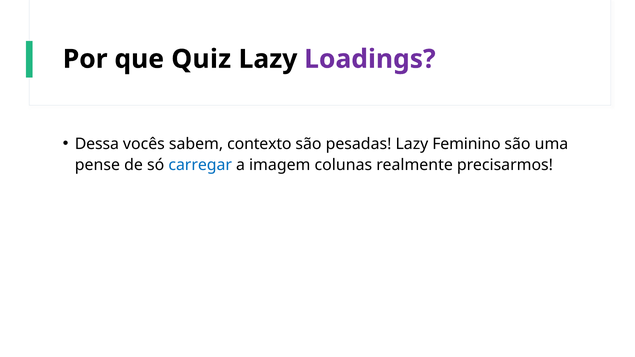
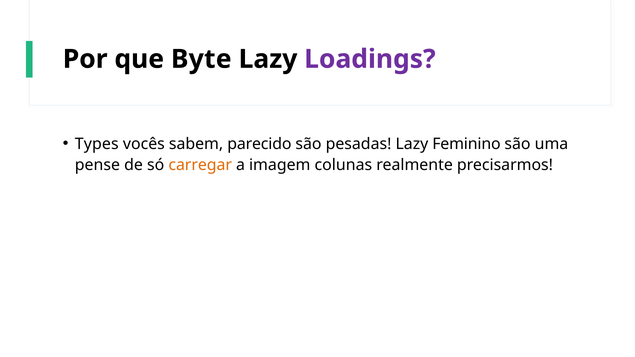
Quiz: Quiz -> Byte
Dessa: Dessa -> Types
contexto: contexto -> parecido
carregar colour: blue -> orange
